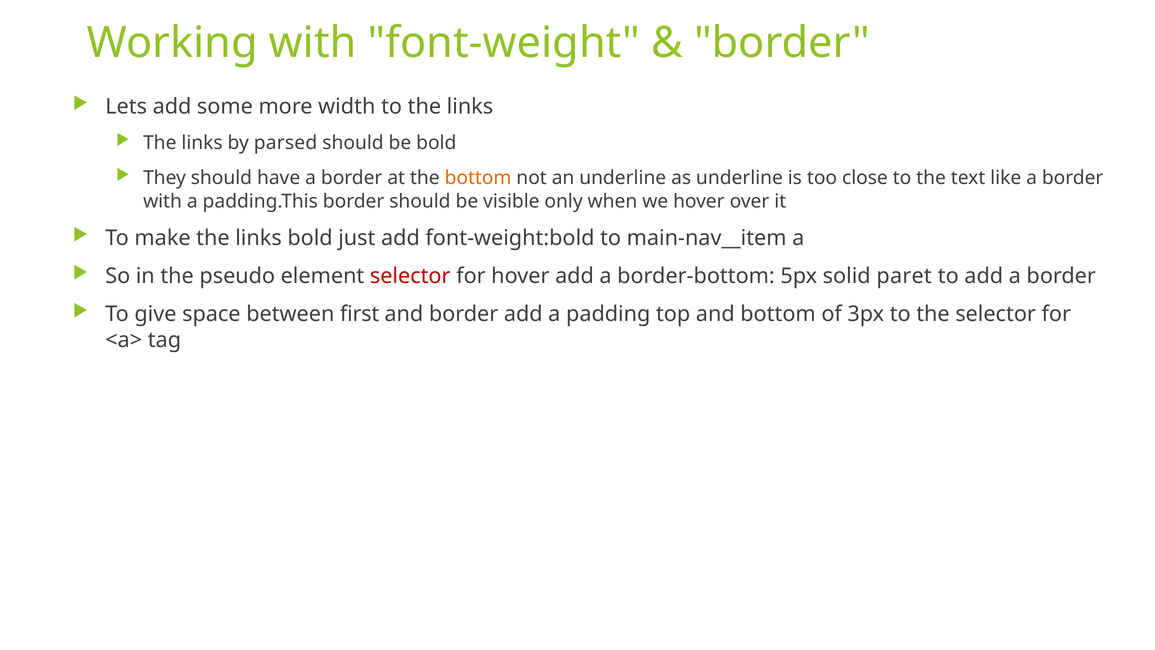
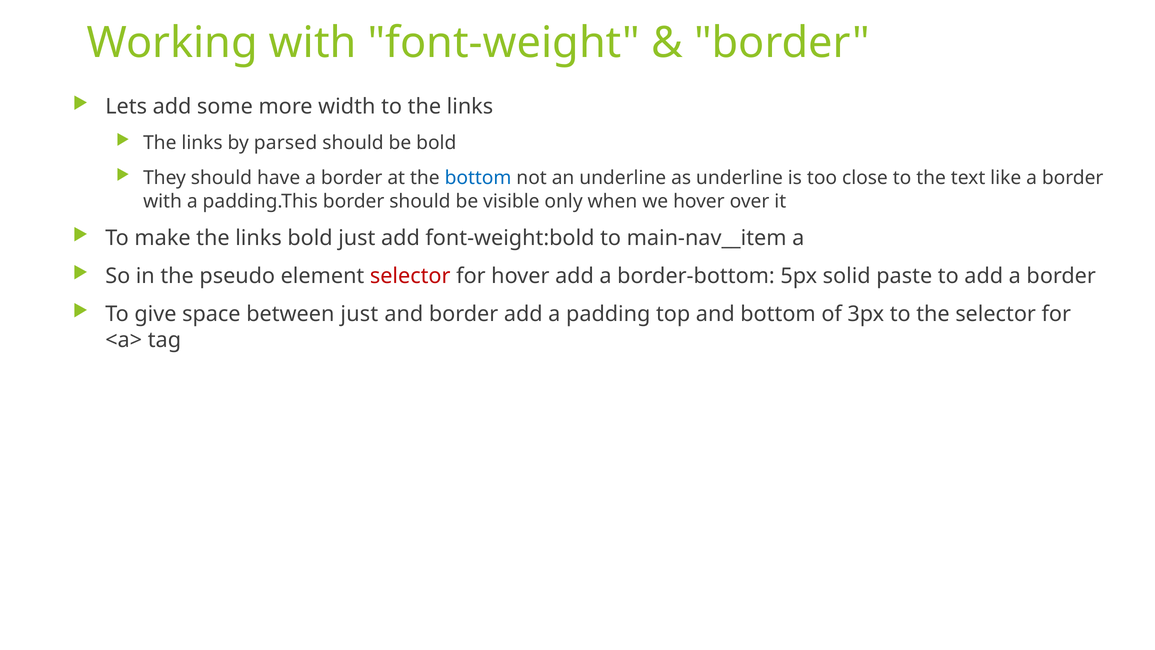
bottom at (478, 178) colour: orange -> blue
paret: paret -> paste
between first: first -> just
